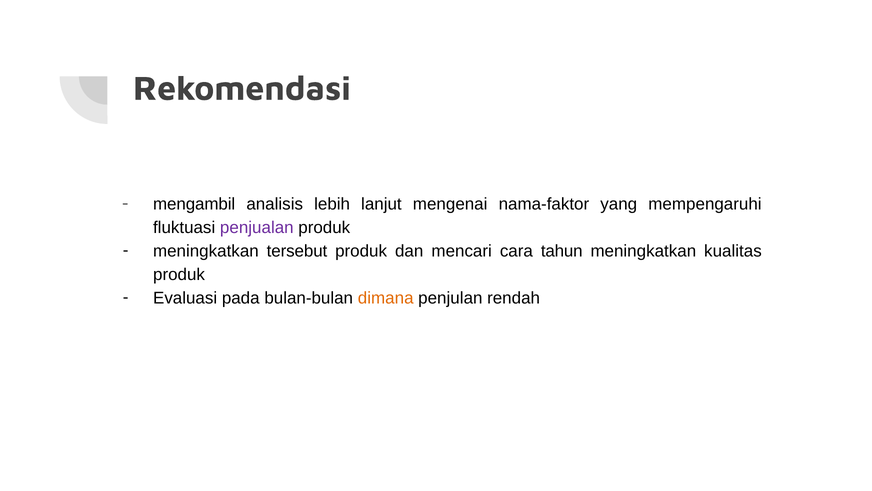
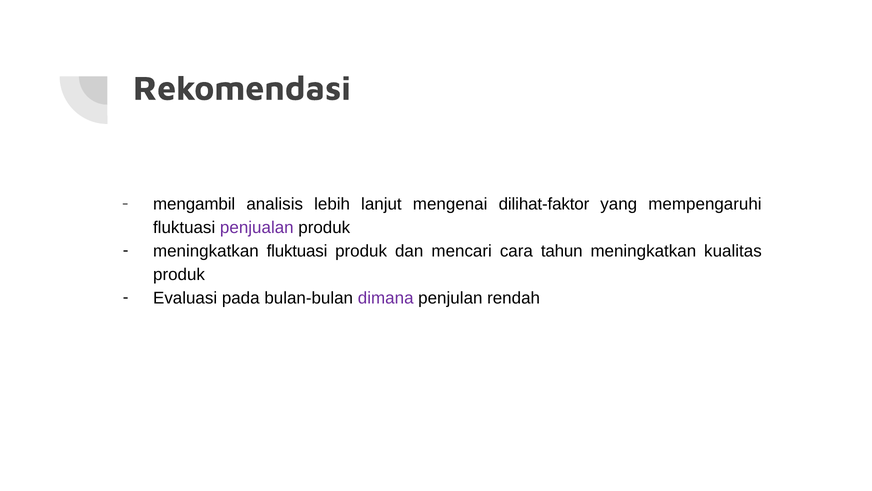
nama-faktor: nama-faktor -> dilihat-faktor
meningkatkan tersebut: tersebut -> fluktuasi
dimana colour: orange -> purple
